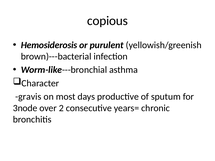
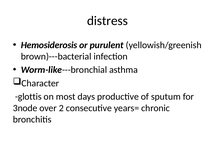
copious: copious -> distress
gravis: gravis -> glottis
